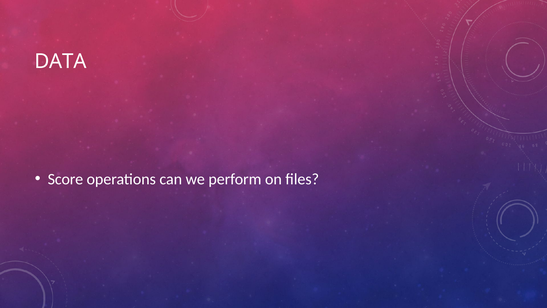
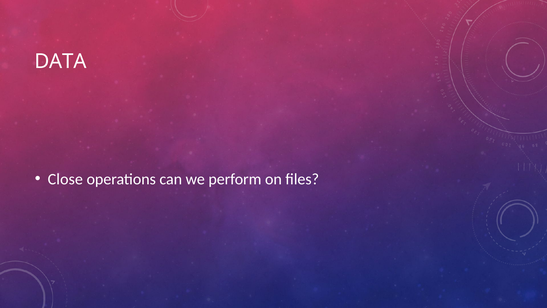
Score: Score -> Close
